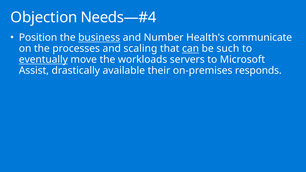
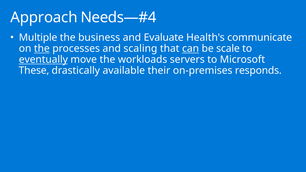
Objection: Objection -> Approach
Position: Position -> Multiple
business underline: present -> none
Number: Number -> Evaluate
the at (42, 49) underline: none -> present
such: such -> scale
Assist: Assist -> These
